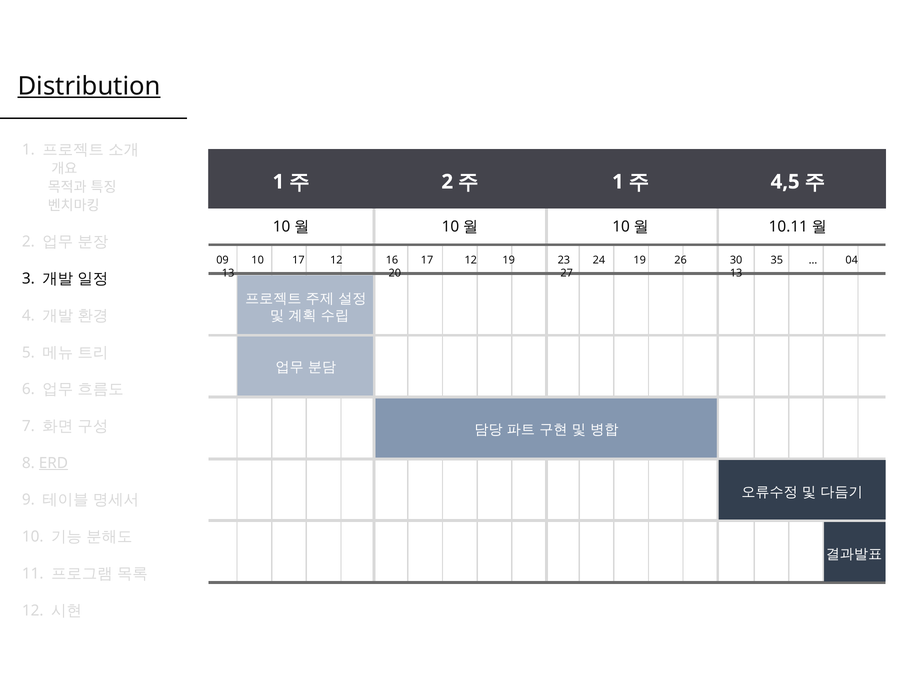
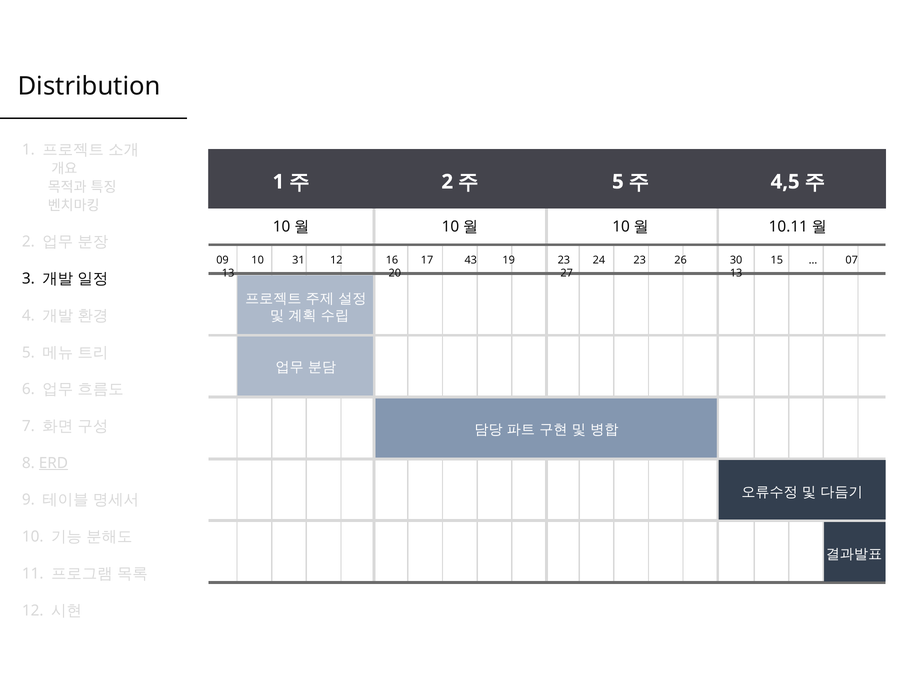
Distribution underline: present -> none
1 at (618, 182): 1 -> 5
10 17: 17 -> 31
16 17 12: 12 -> 43
24 19: 19 -> 23
35: 35 -> 15
04: 04 -> 07
